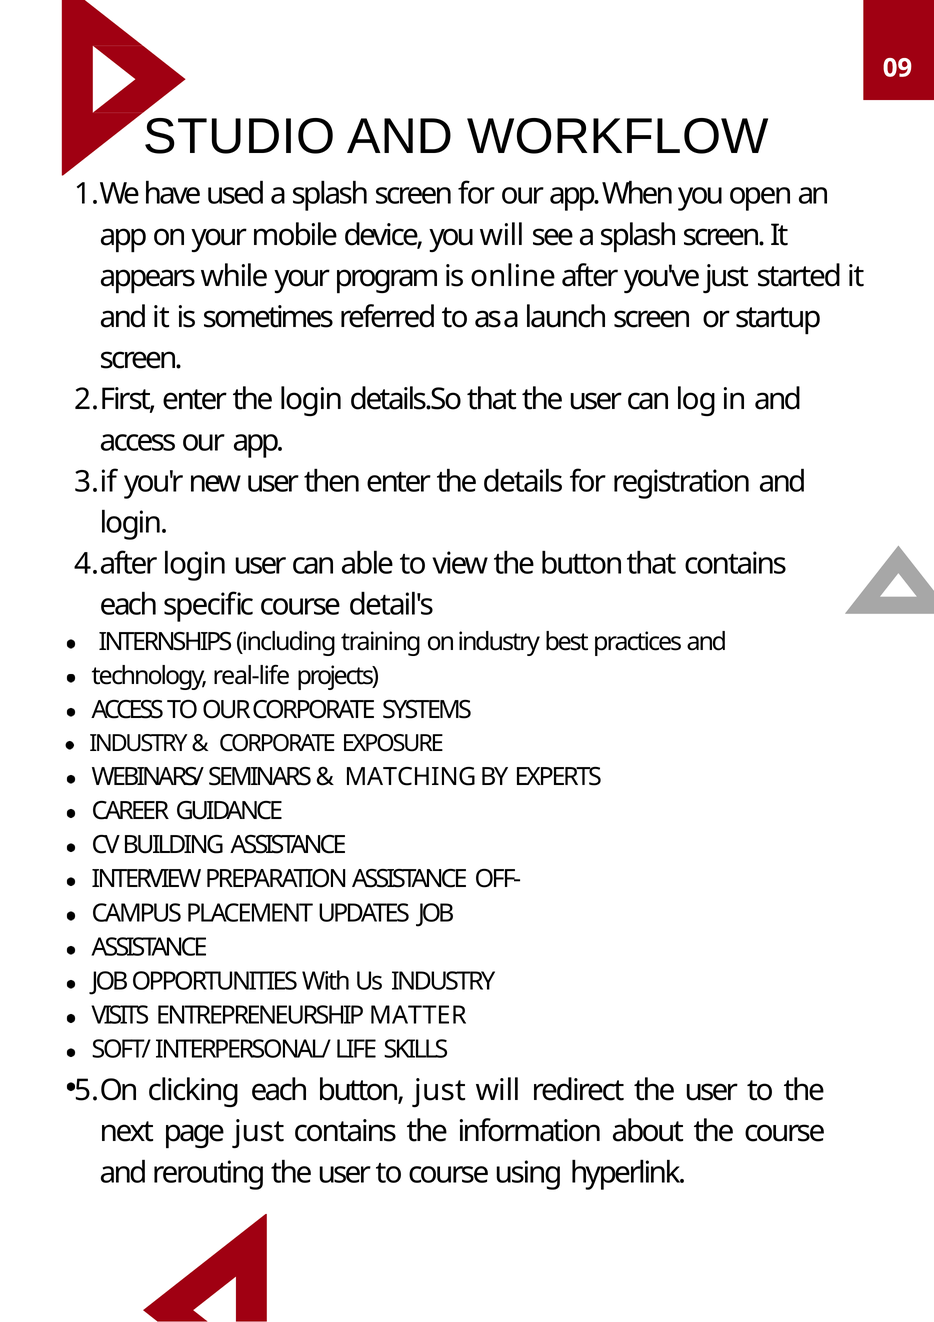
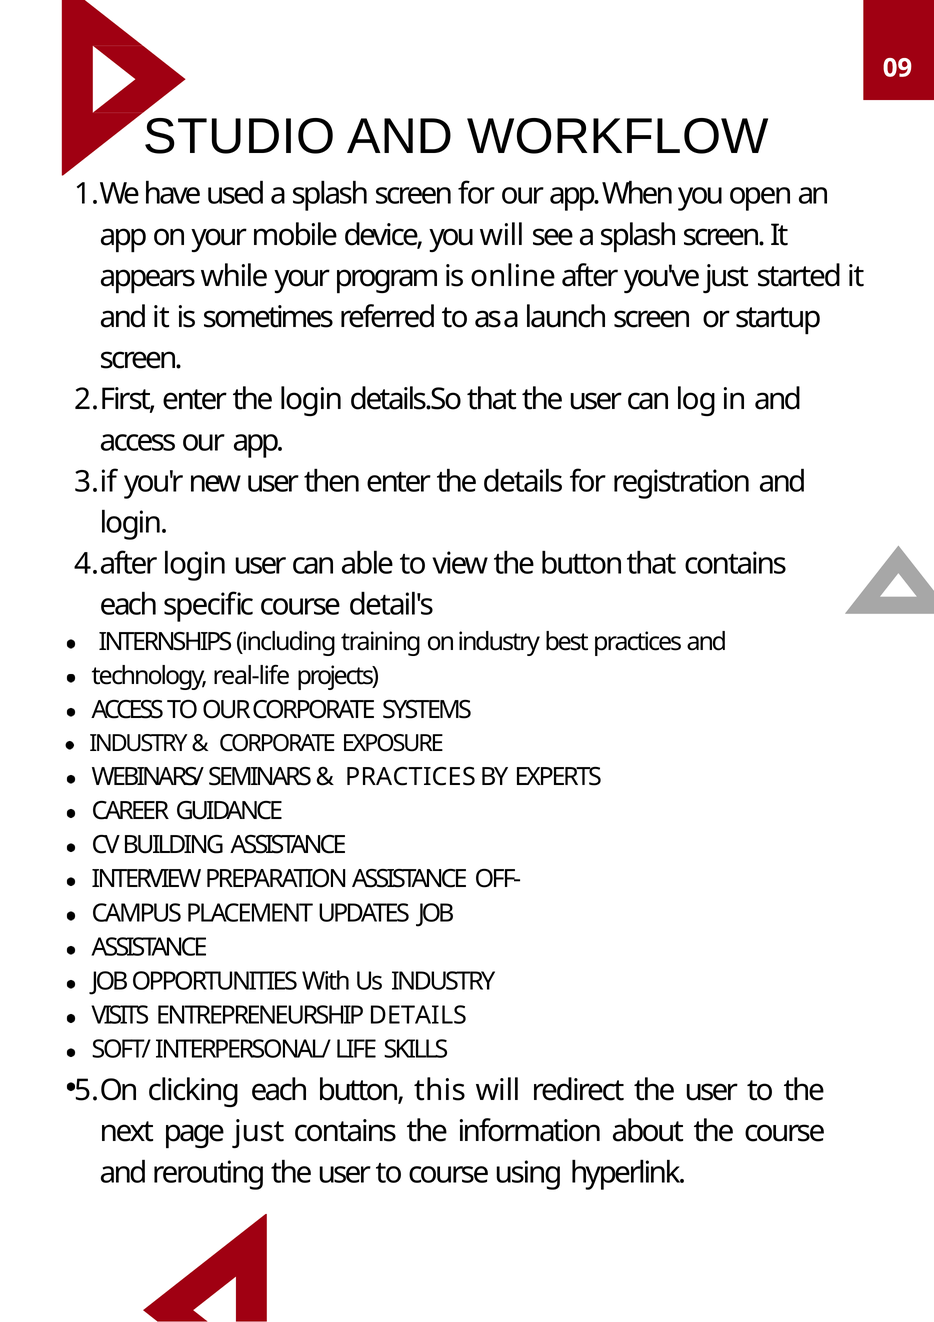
MATCHING at (411, 777): MATCHING -> PRACTICES
ENTREPRENEURSHIP MATTER: MATTER -> DETAILS
button just: just -> this
